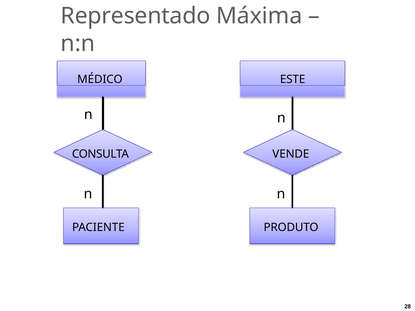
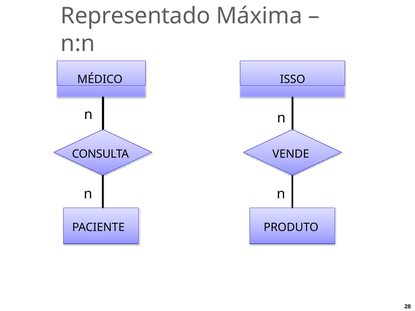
ESTE: ESTE -> ISSO
